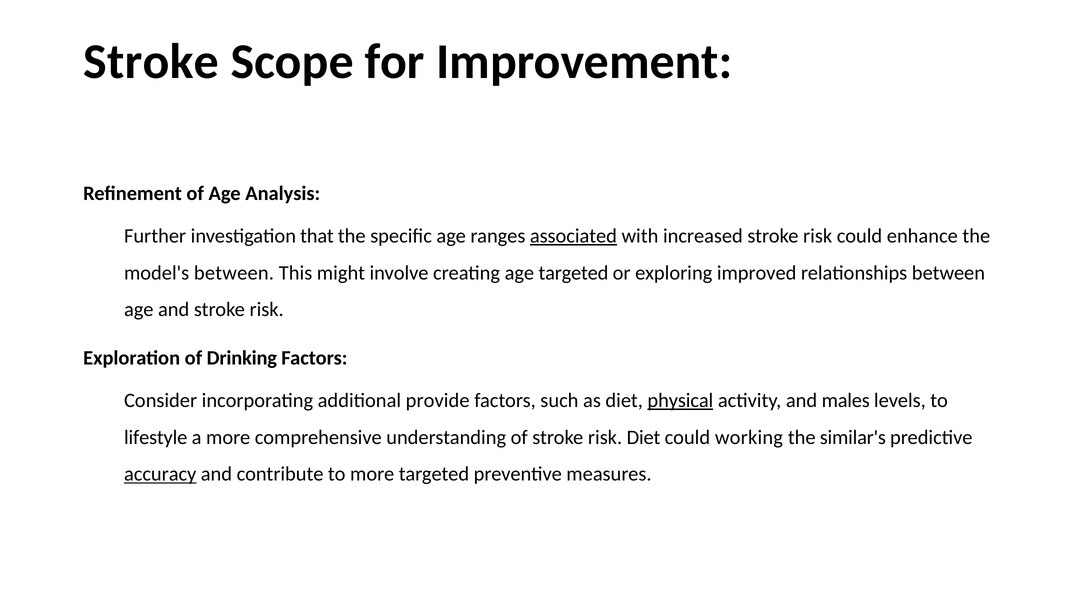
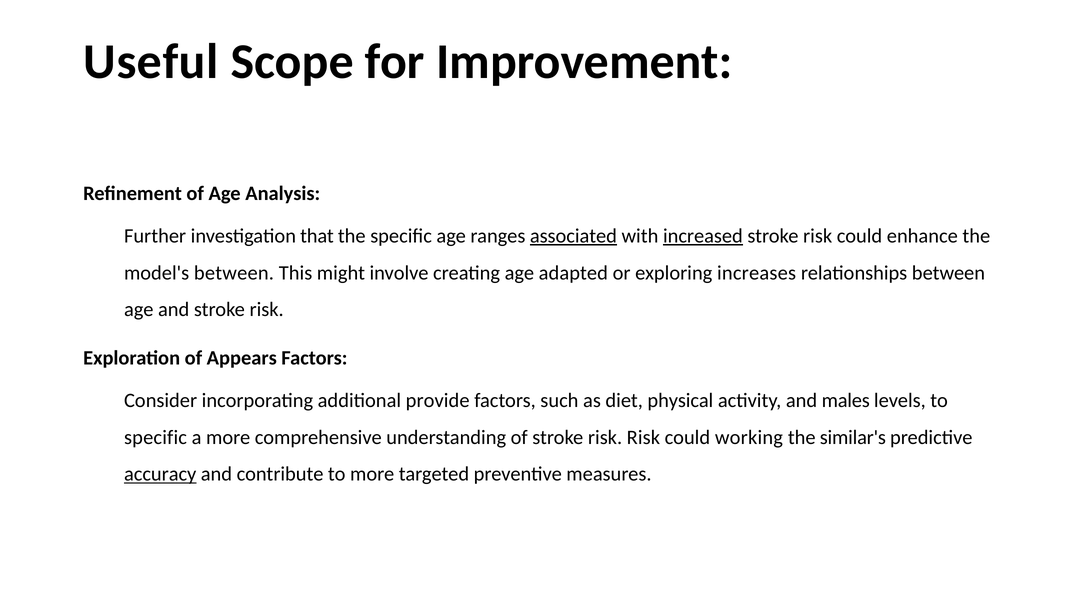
Stroke at (151, 62): Stroke -> Useful
increased underline: none -> present
age targeted: targeted -> adapted
improved: improved -> increases
Drinking: Drinking -> Appears
physical underline: present -> none
lifestyle at (156, 437): lifestyle -> specific
risk Diet: Diet -> Risk
